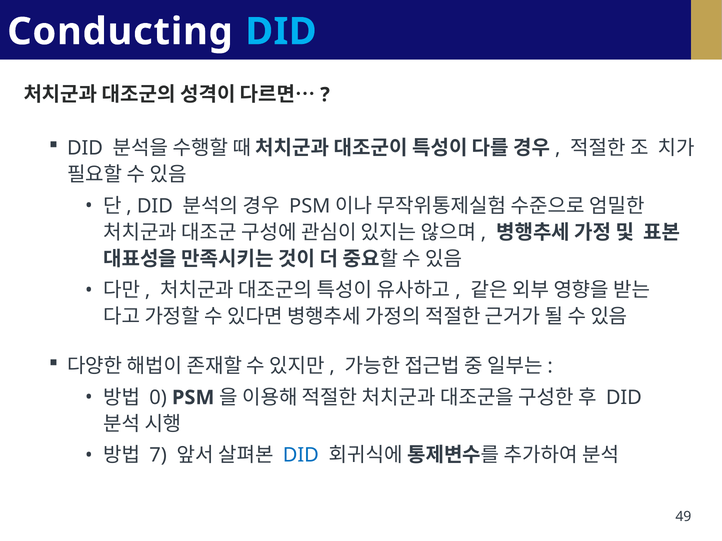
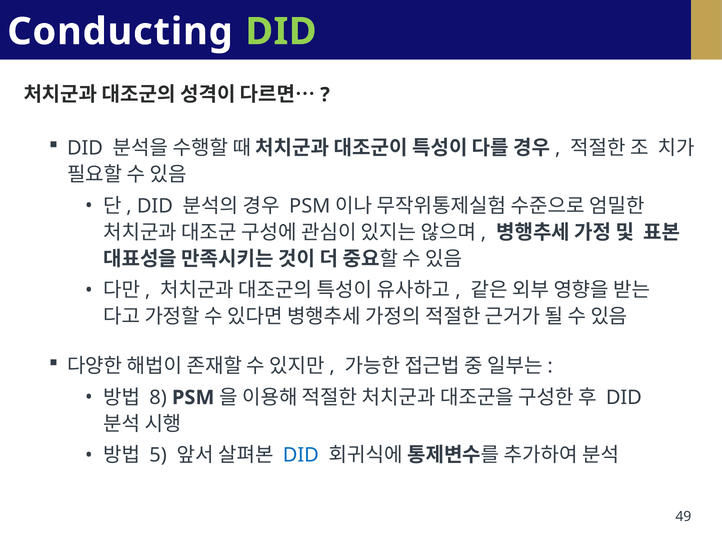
DID at (281, 32) colour: light blue -> light green
0: 0 -> 8
7: 7 -> 5
